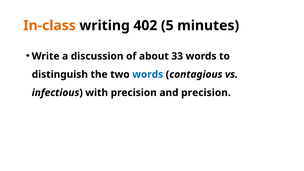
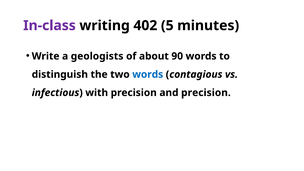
In-class colour: orange -> purple
discussion: discussion -> geologists
33: 33 -> 90
